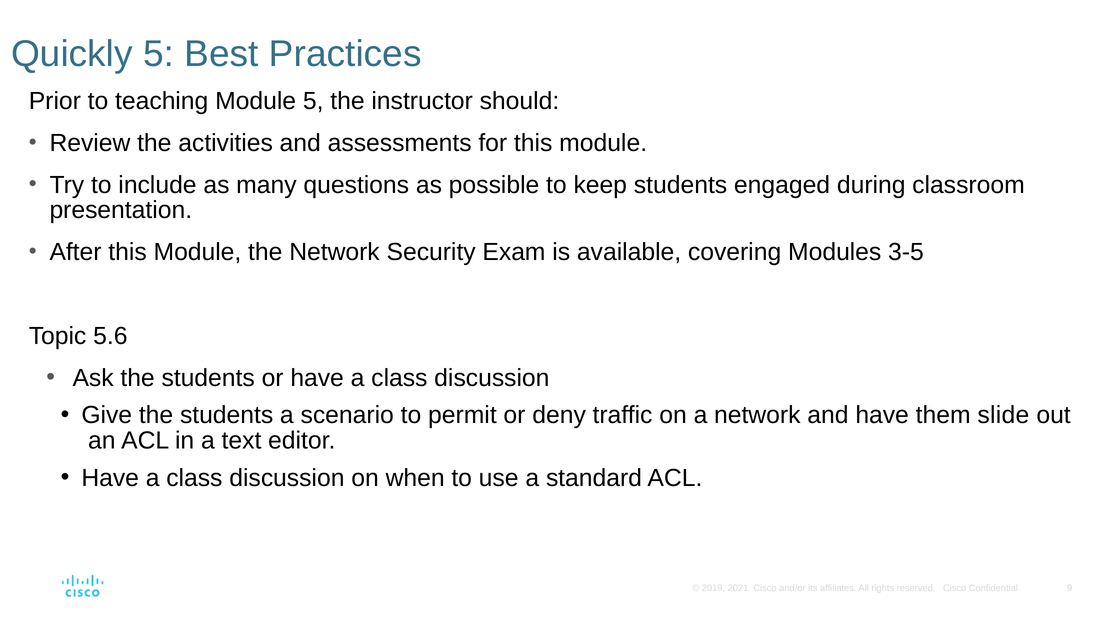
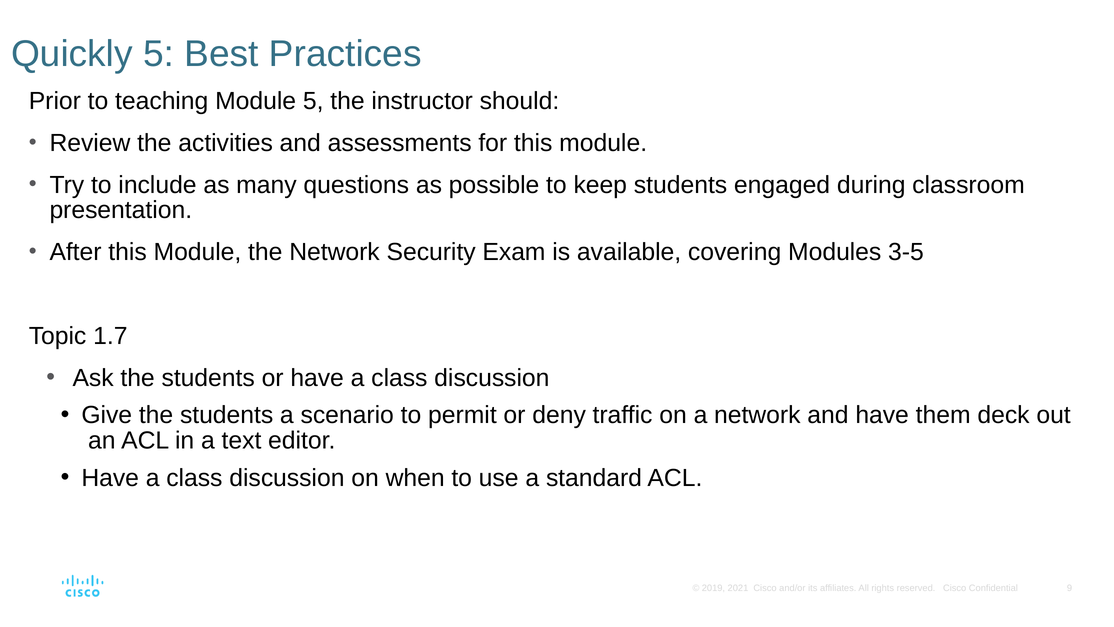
5.6: 5.6 -> 1.7
slide: slide -> deck
